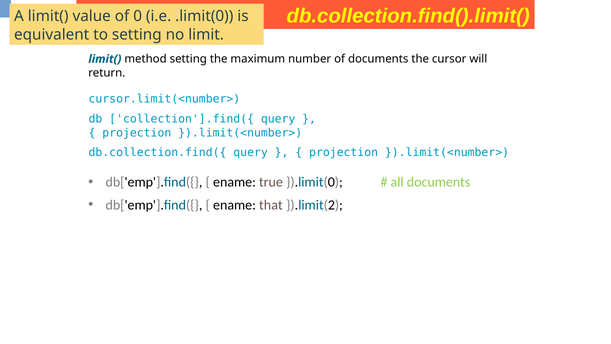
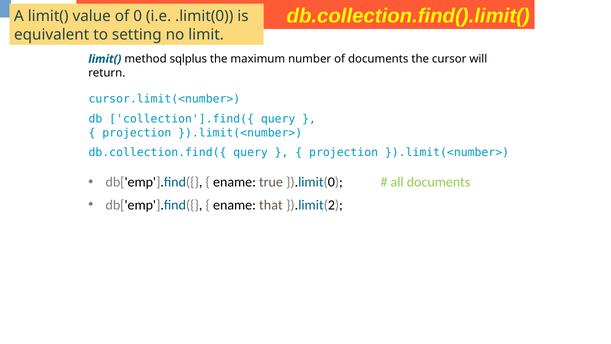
method setting: setting -> sqlplus
